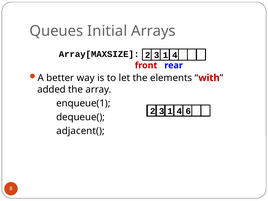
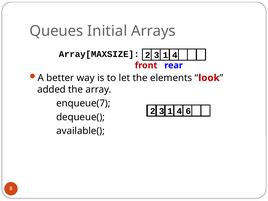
with: with -> look
enqueue(1: enqueue(1 -> enqueue(7
adjacent(: adjacent( -> available(
